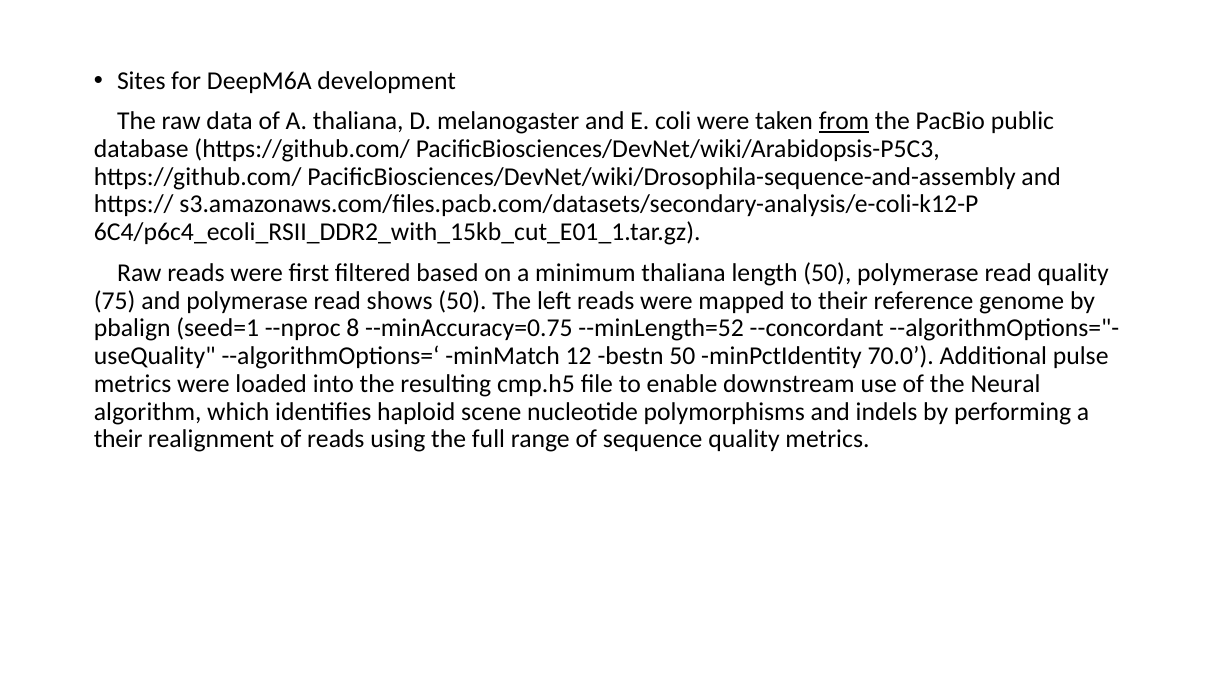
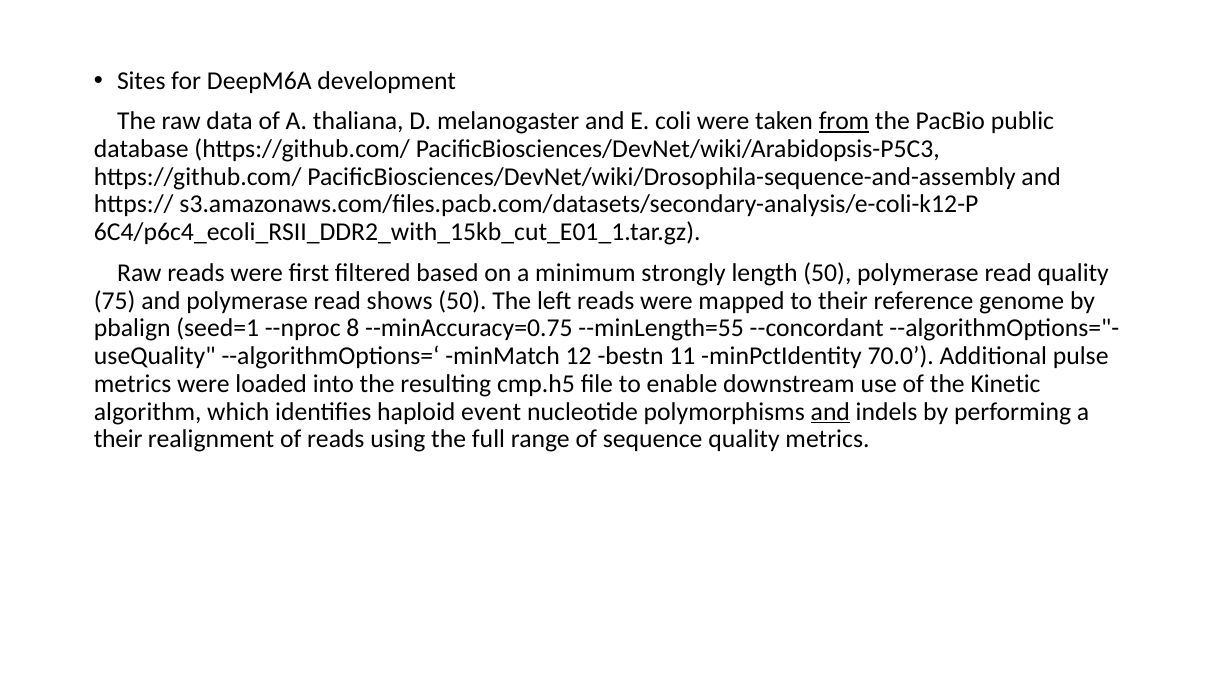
minimum thaliana: thaliana -> strongly
--minLength=52: --minLength=52 -> --minLength=55
bestn 50: 50 -> 11
Neural: Neural -> Kinetic
scene: scene -> event
and at (830, 412) underline: none -> present
